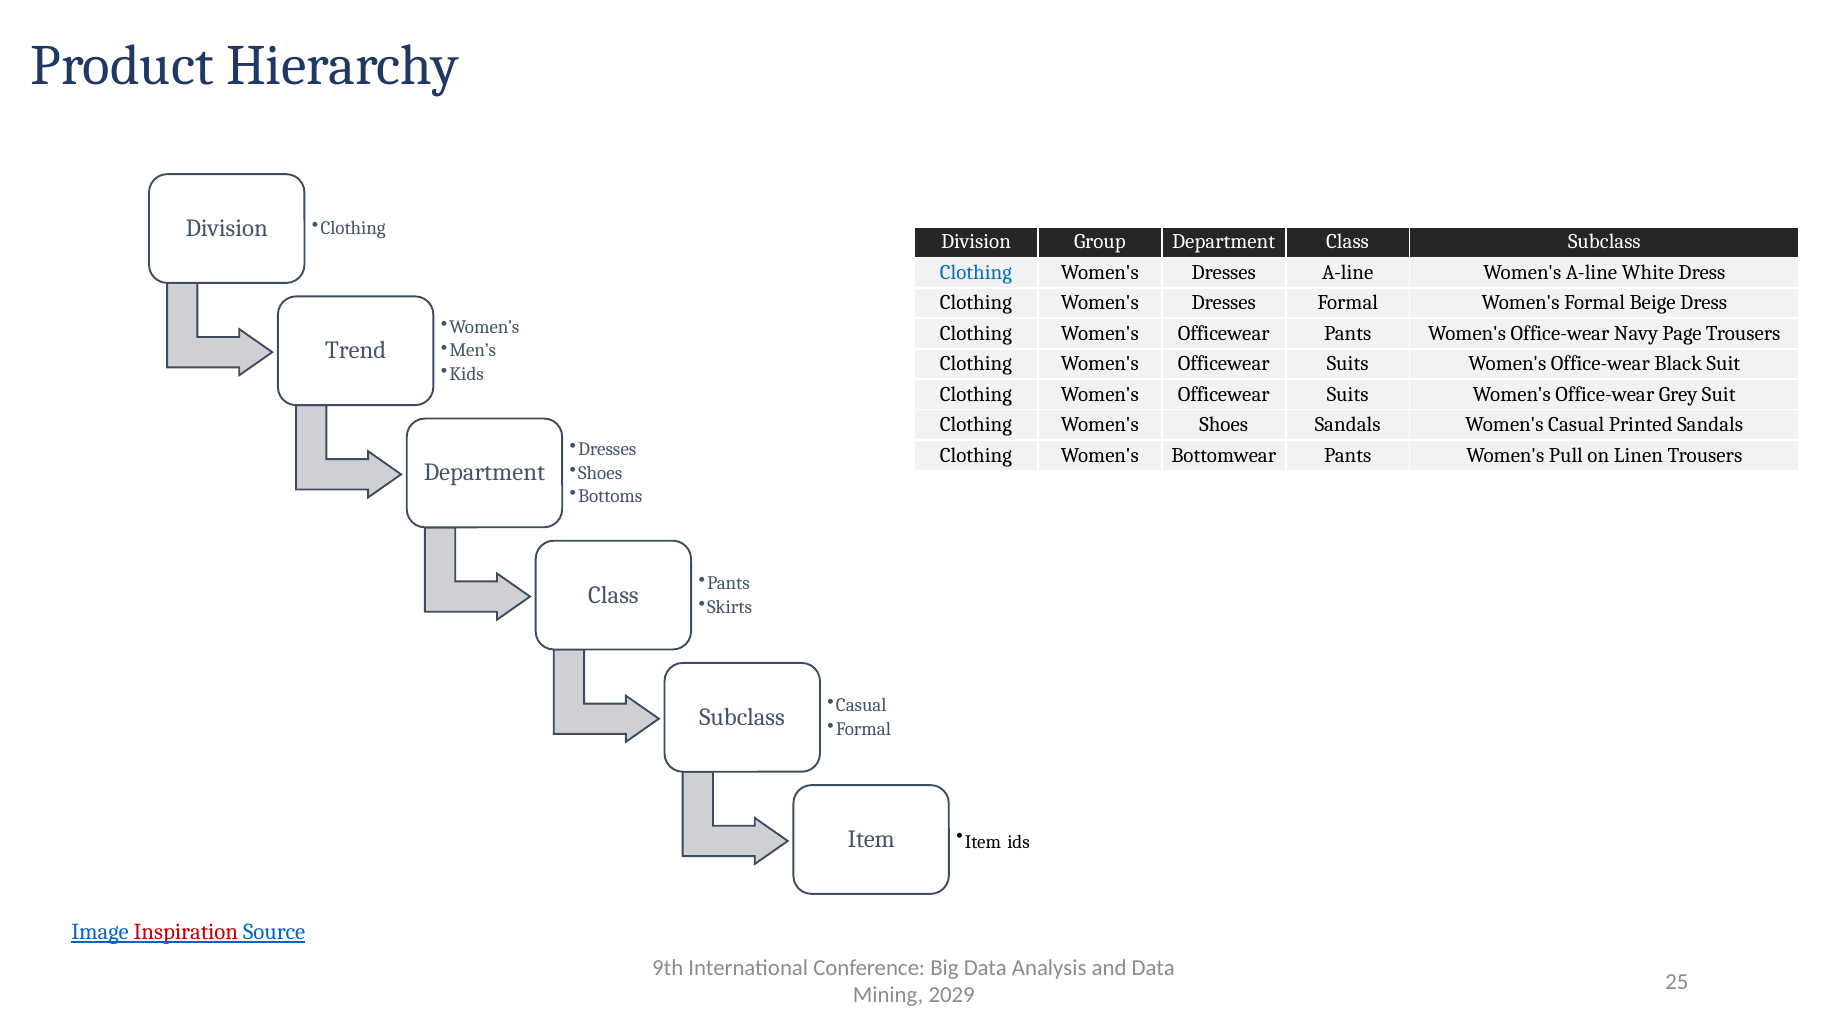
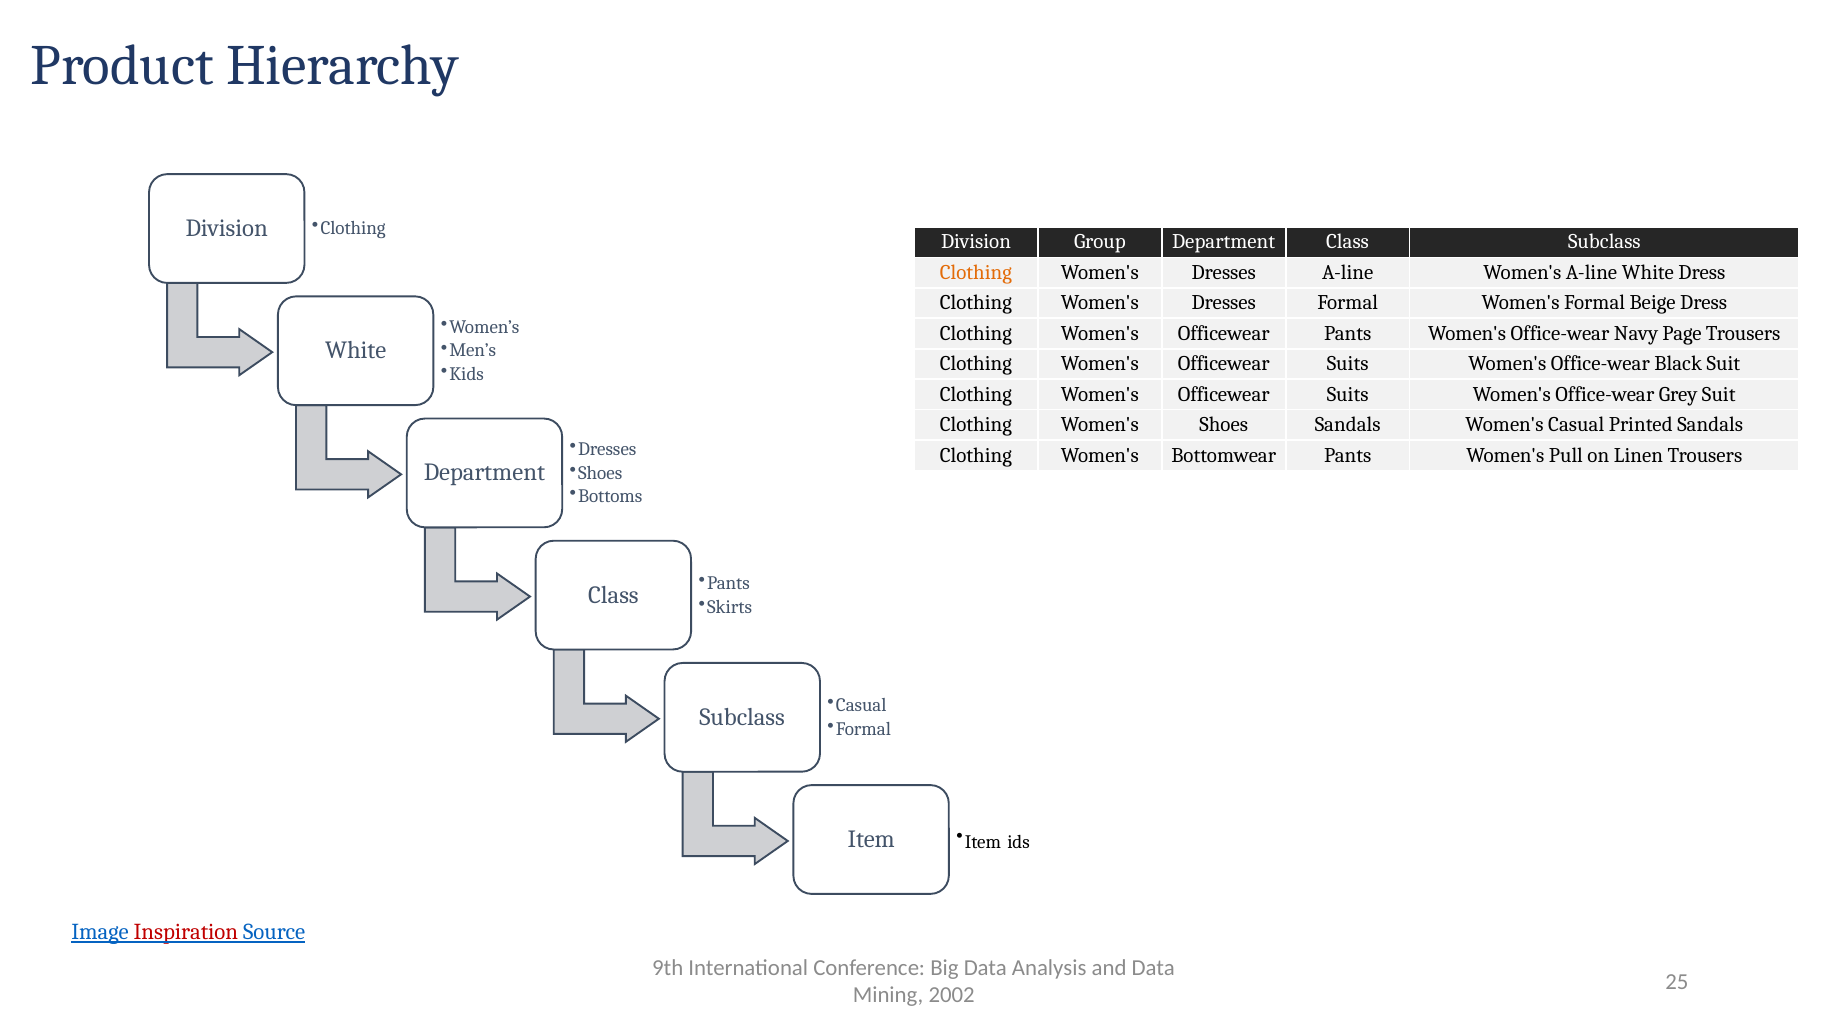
Clothing at (976, 273) colour: blue -> orange
Trend at (356, 351): Trend -> White
2029: 2029 -> 2002
